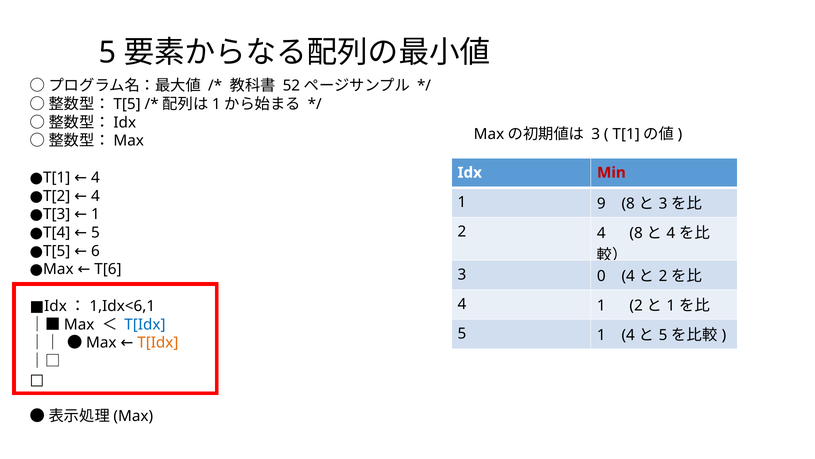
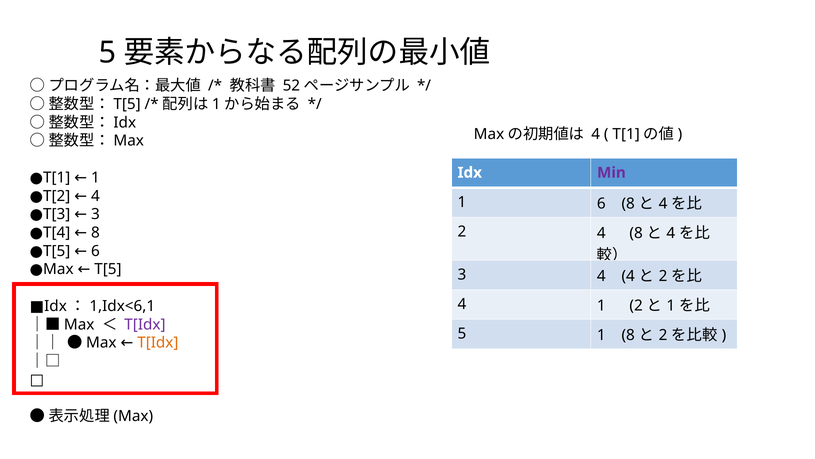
3 at (596, 134): 3 -> 4
Min colour: red -> purple
T[1 4: 4 -> 1
1 9: 9 -> 6
3 at (663, 203): 3 -> 4
1 at (95, 214): 1 -> 3
5 at (95, 232): 5 -> 8
T[6 at (108, 269): T[6 -> T[5
3 0: 0 -> 4
T[Idx at (145, 324) colour: blue -> purple
4 at (628, 335): 4 -> 8
5 at (663, 335): 5 -> 2
